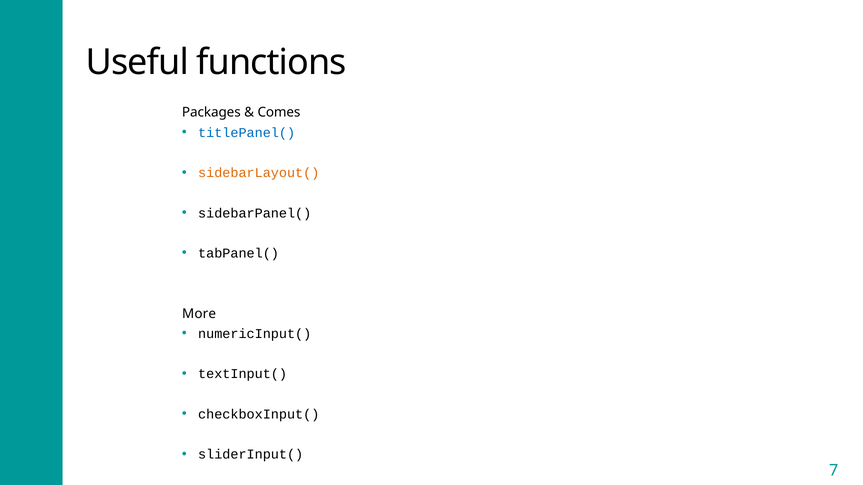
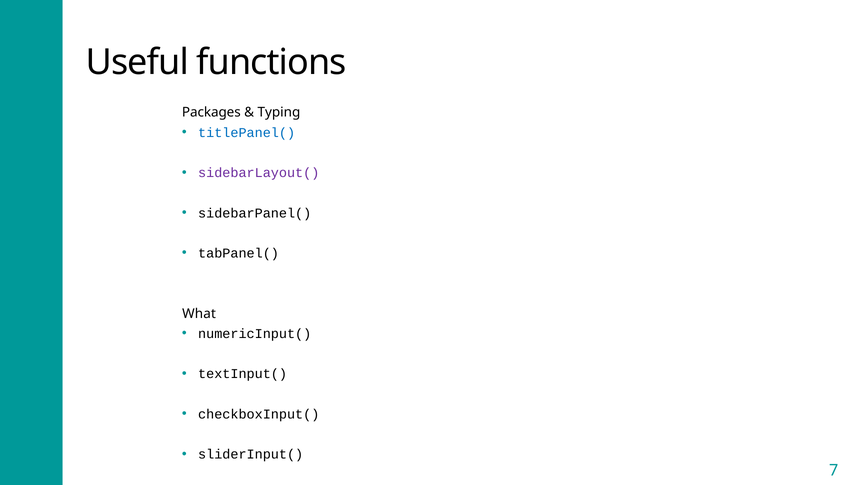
Comes: Comes -> Typing
sidebarLayout( colour: orange -> purple
More: More -> What
